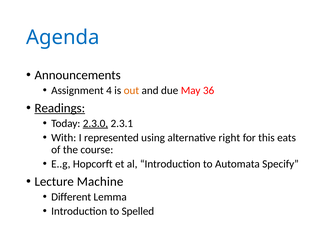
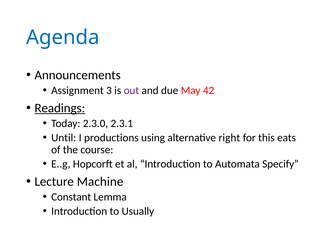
4: 4 -> 3
out colour: orange -> purple
36: 36 -> 42
2.3.0 underline: present -> none
With: With -> Until
represented: represented -> productions
Different: Different -> Constant
Spelled: Spelled -> Usually
